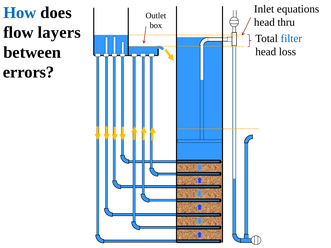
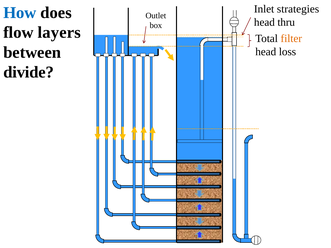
equations: equations -> strategies
filter colour: blue -> orange
errors: errors -> divide
